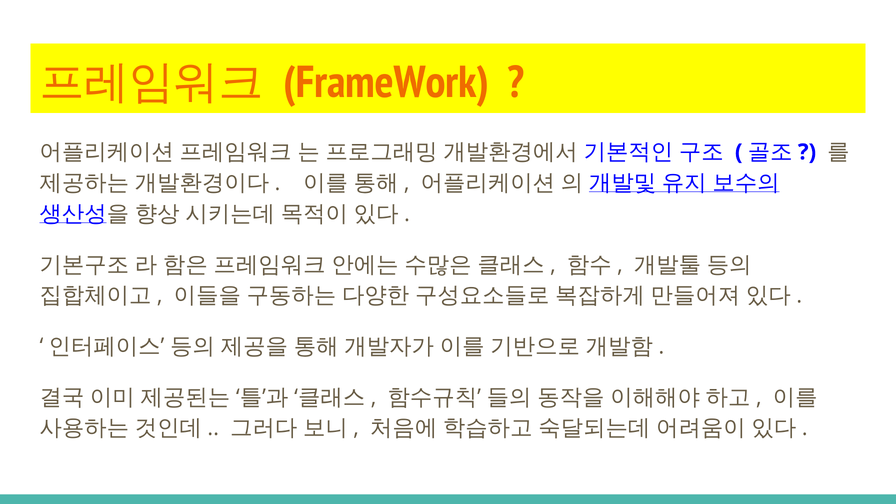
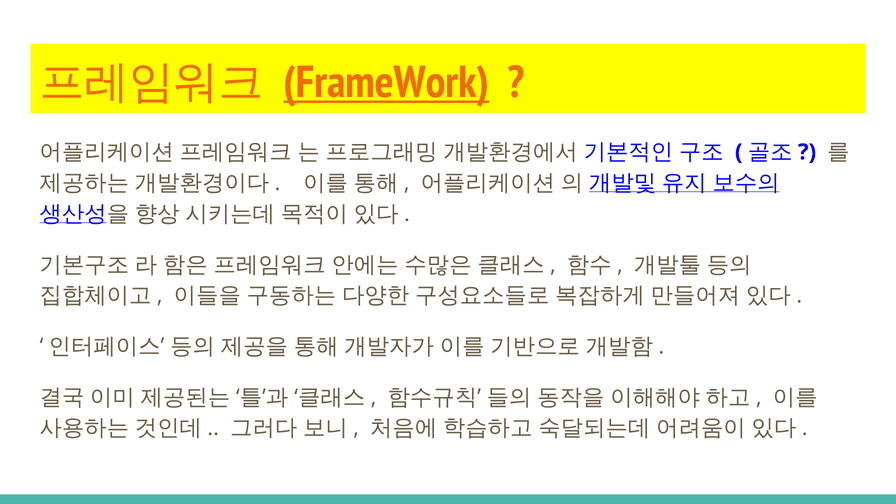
FrameWork underline: none -> present
